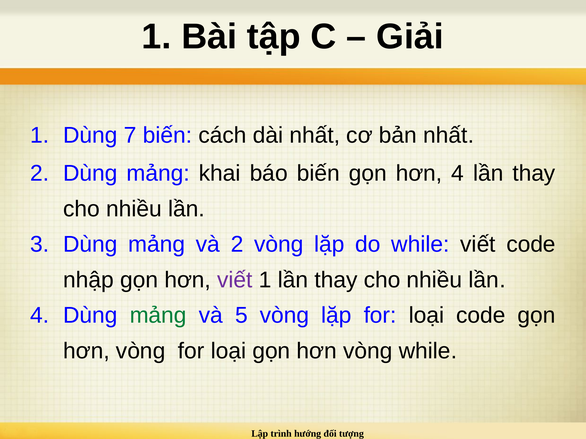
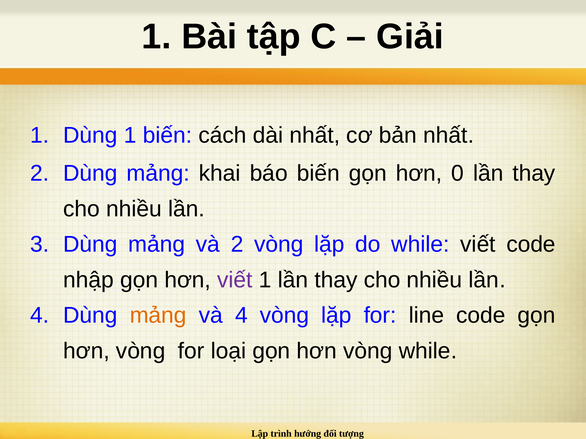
Dùng 7: 7 -> 1
hơn 4: 4 -> 0
mảng at (158, 316) colour: green -> orange
và 5: 5 -> 4
lặp for loại: loại -> line
